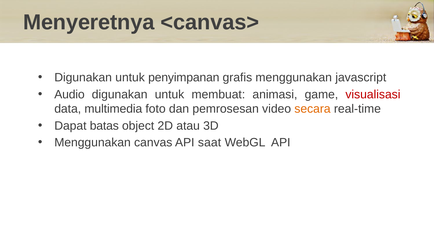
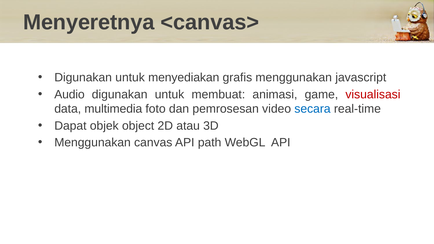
penyimpanan: penyimpanan -> menyediakan
secara colour: orange -> blue
batas: batas -> objek
saat: saat -> path
